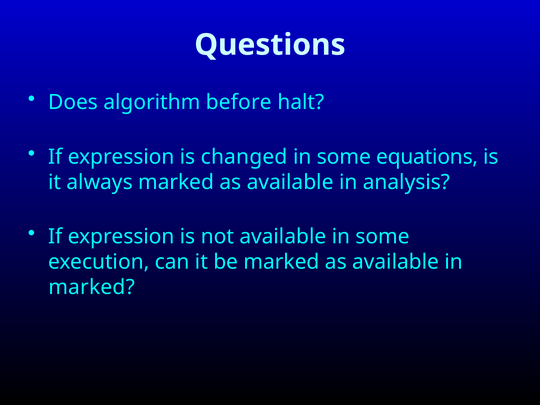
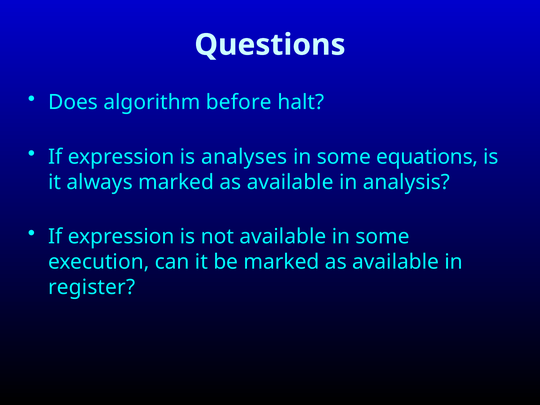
changed: changed -> analyses
marked at (92, 287): marked -> register
